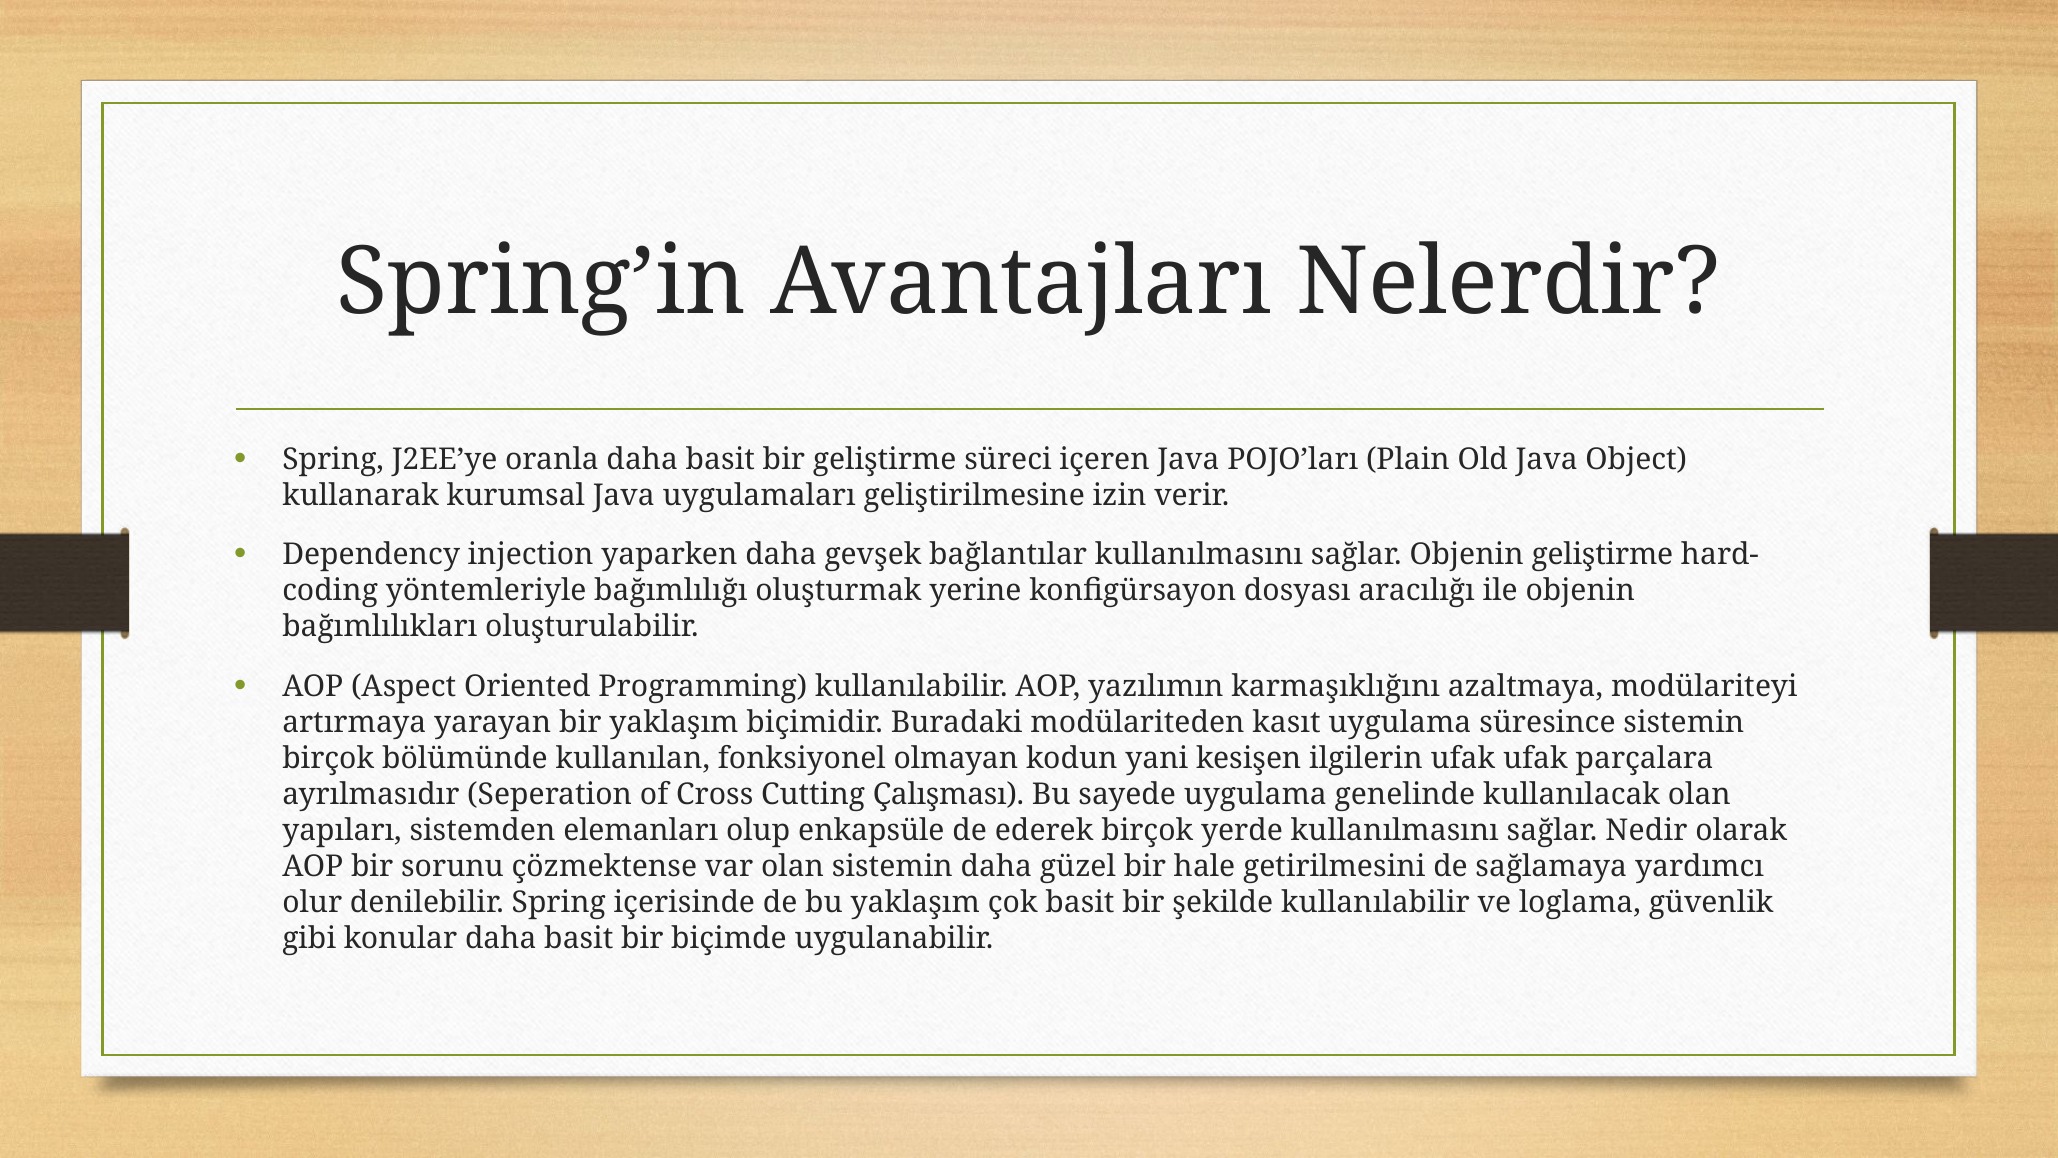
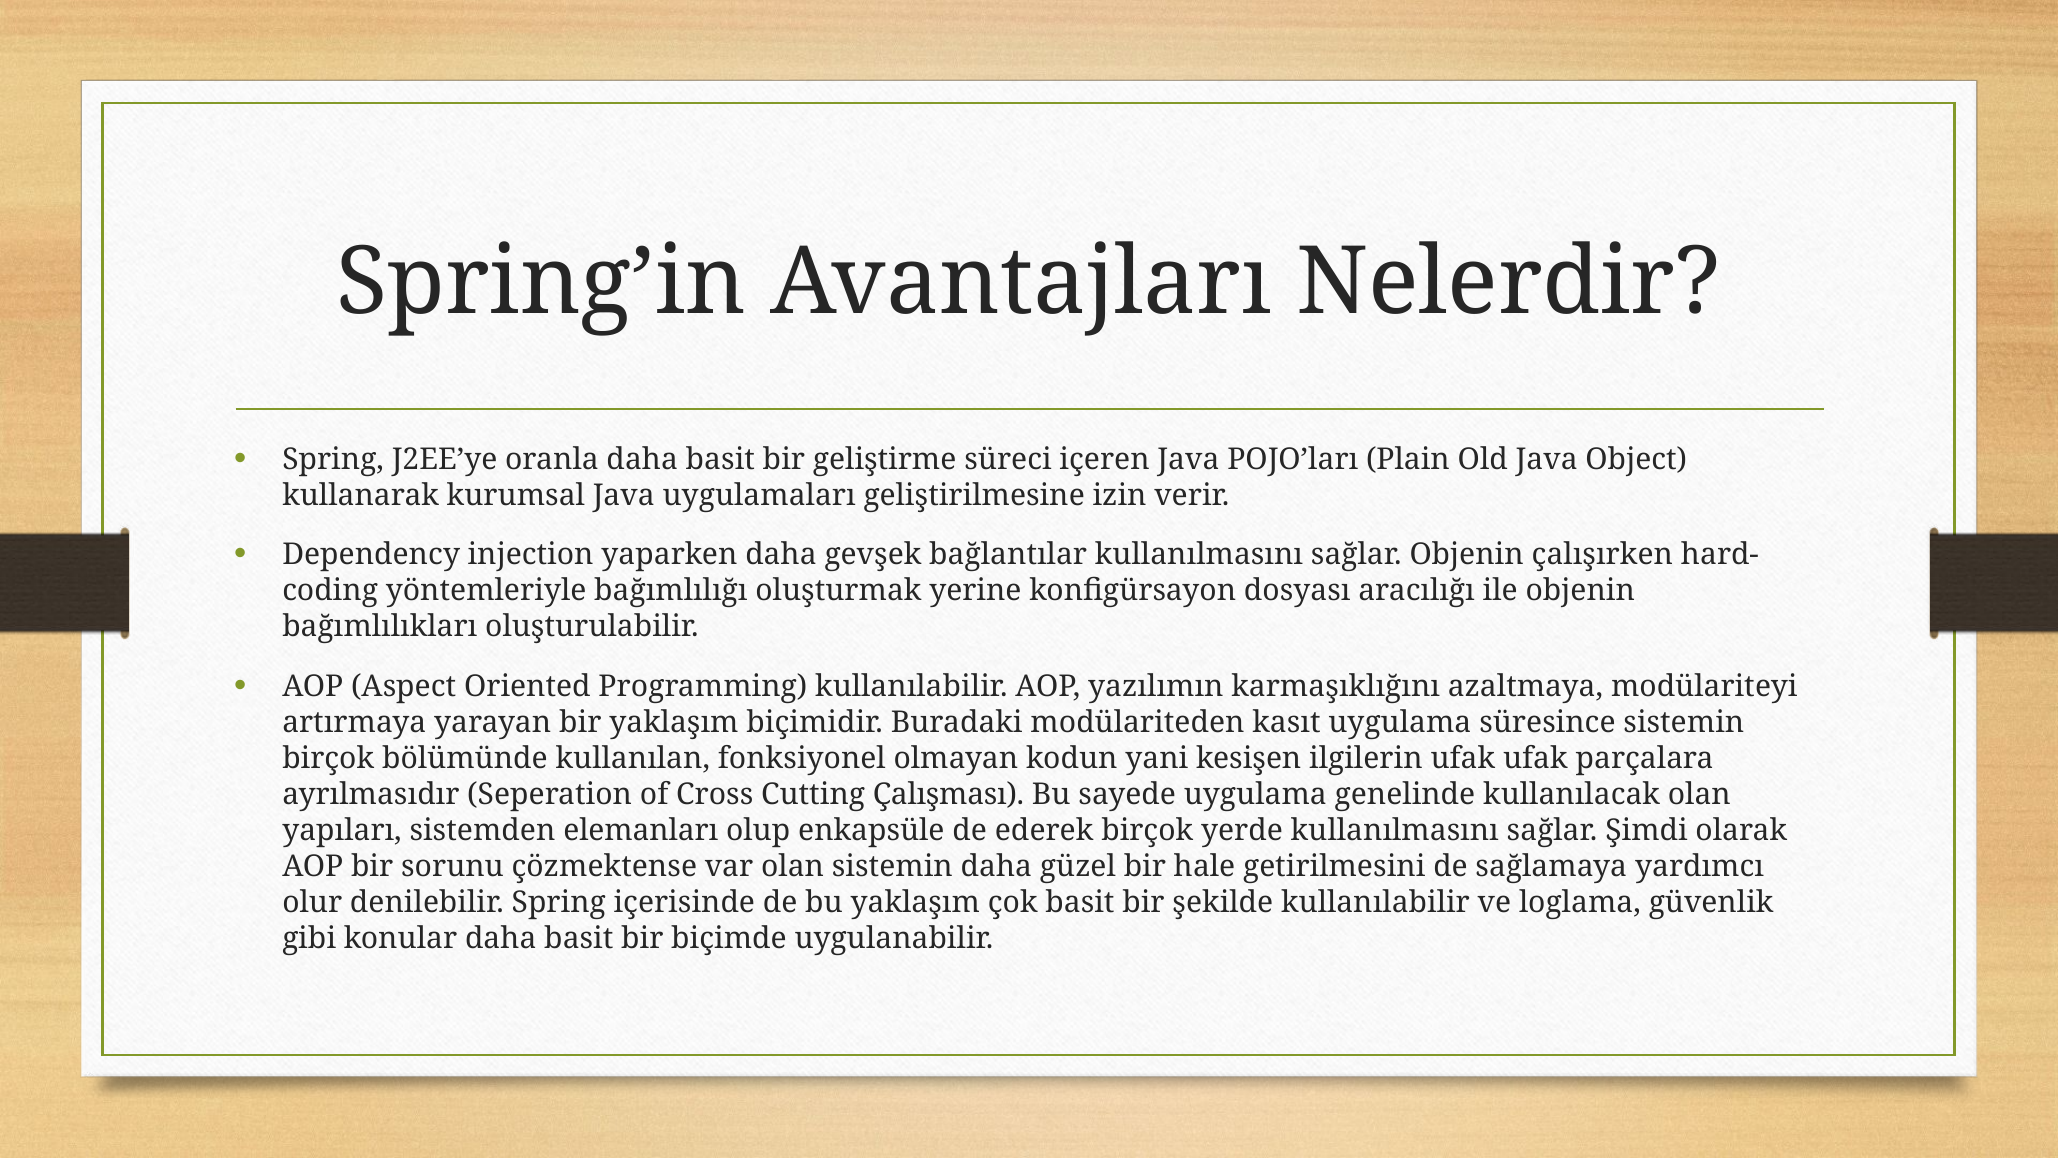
Objenin geliştirme: geliştirme -> çalışırken
Nedir: Nedir -> Şimdi
